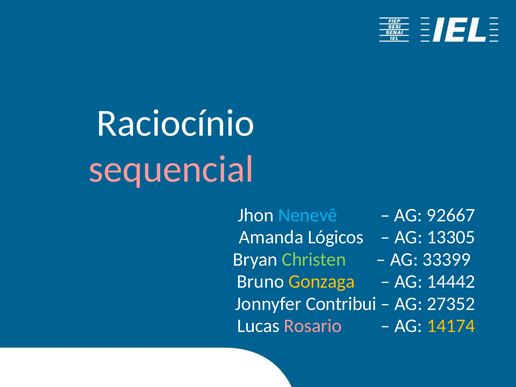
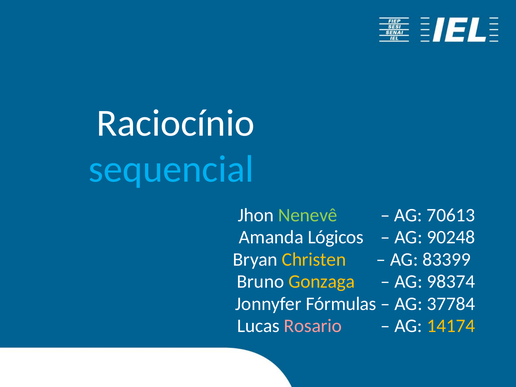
sequencial colour: pink -> light blue
Nenevê colour: light blue -> light green
92667: 92667 -> 70613
13305: 13305 -> 90248
Christen colour: light green -> yellow
33399: 33399 -> 83399
14442: 14442 -> 98374
Contribui: Contribui -> Fórmulas
27352: 27352 -> 37784
